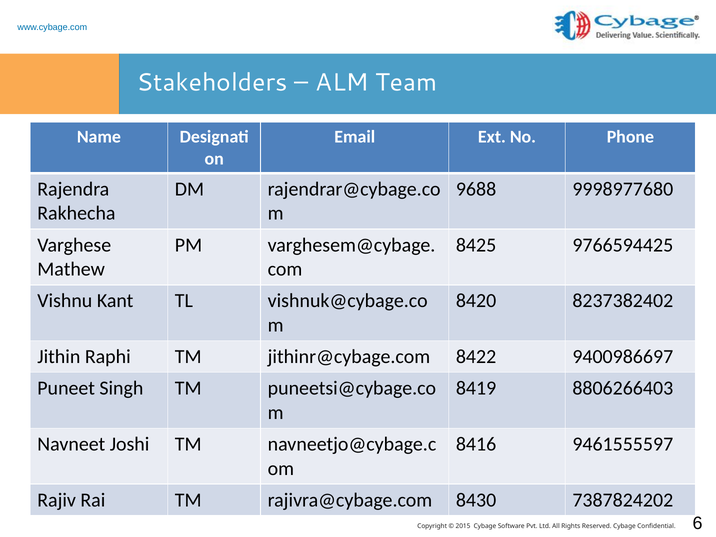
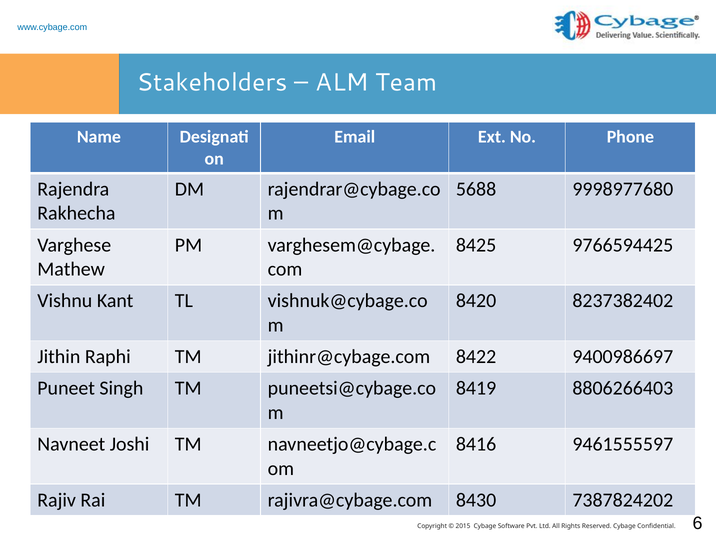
9688: 9688 -> 5688
